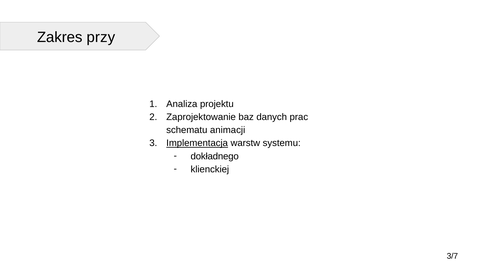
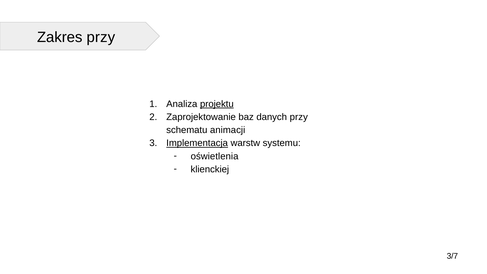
projektu underline: none -> present
danych prac: prac -> przy
dokładnego: dokładnego -> oświetlenia
